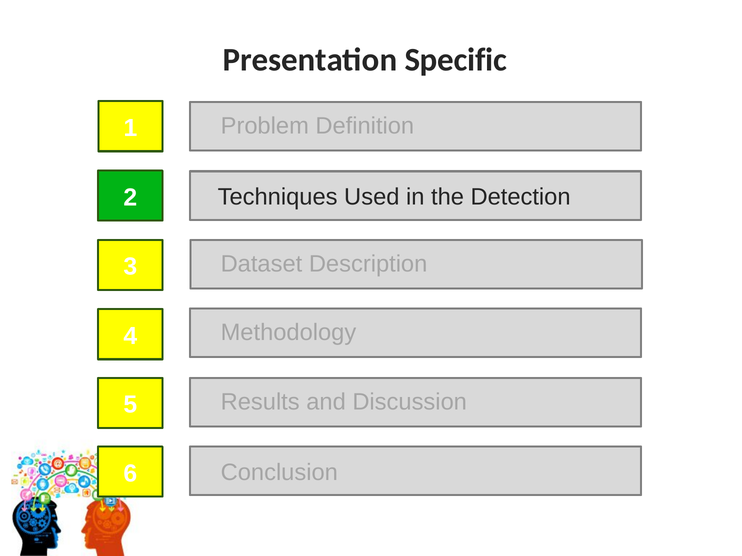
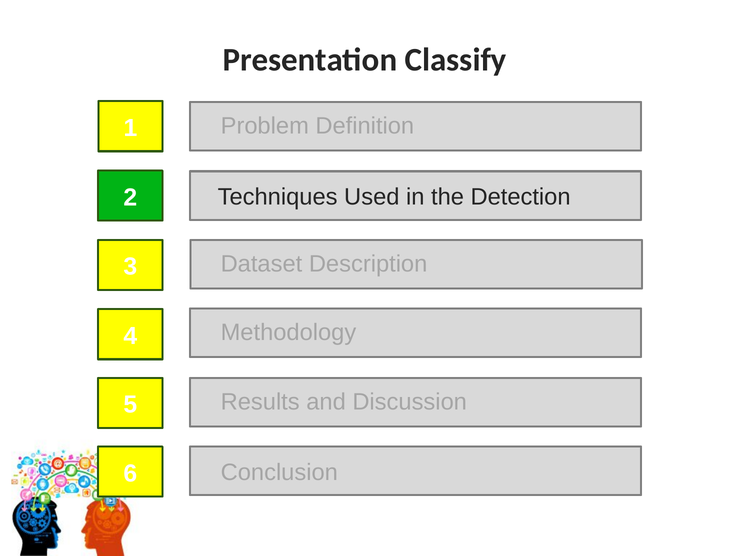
Specific: Specific -> Classify
